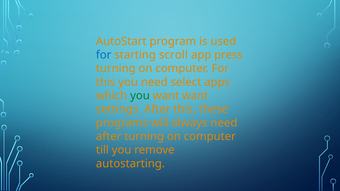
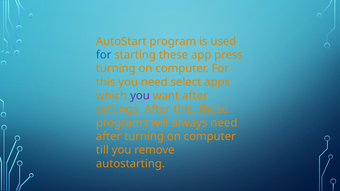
starting scroll: scroll -> these
you at (140, 96) colour: green -> purple
want want: want -> after
